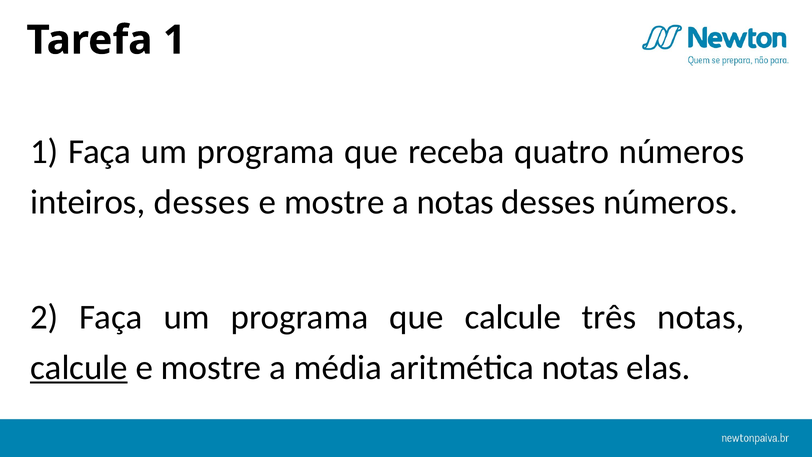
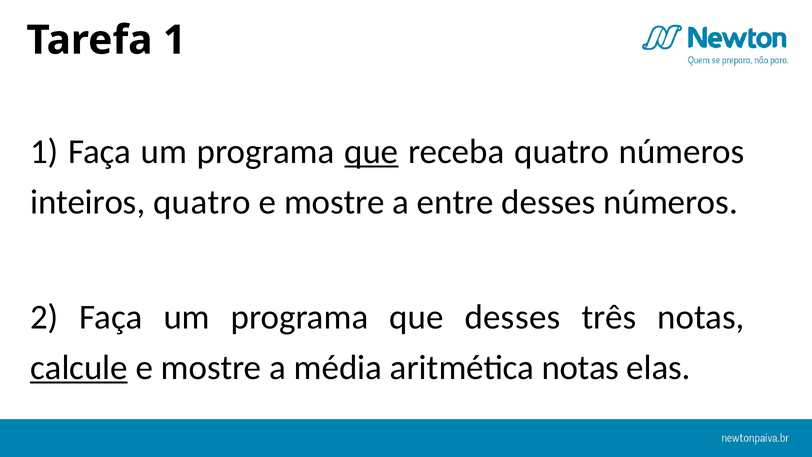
que at (371, 152) underline: none -> present
inteiros desses: desses -> quatro
a notas: notas -> entre
que calcule: calcule -> desses
